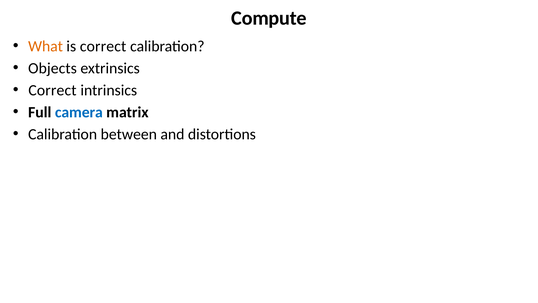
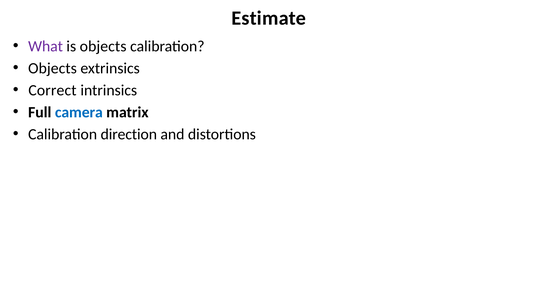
Compute: Compute -> Estimate
What colour: orange -> purple
is correct: correct -> objects
between: between -> direction
